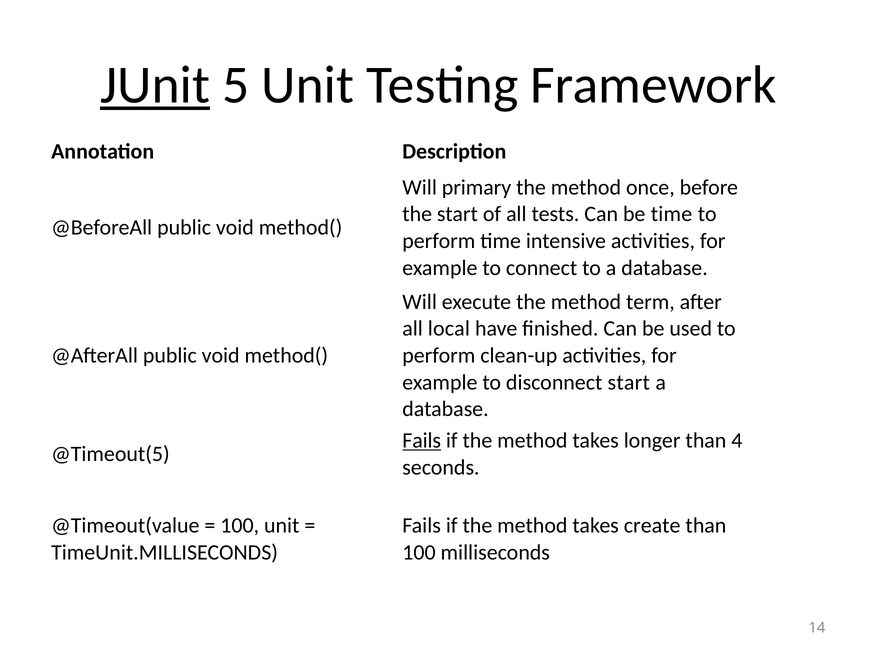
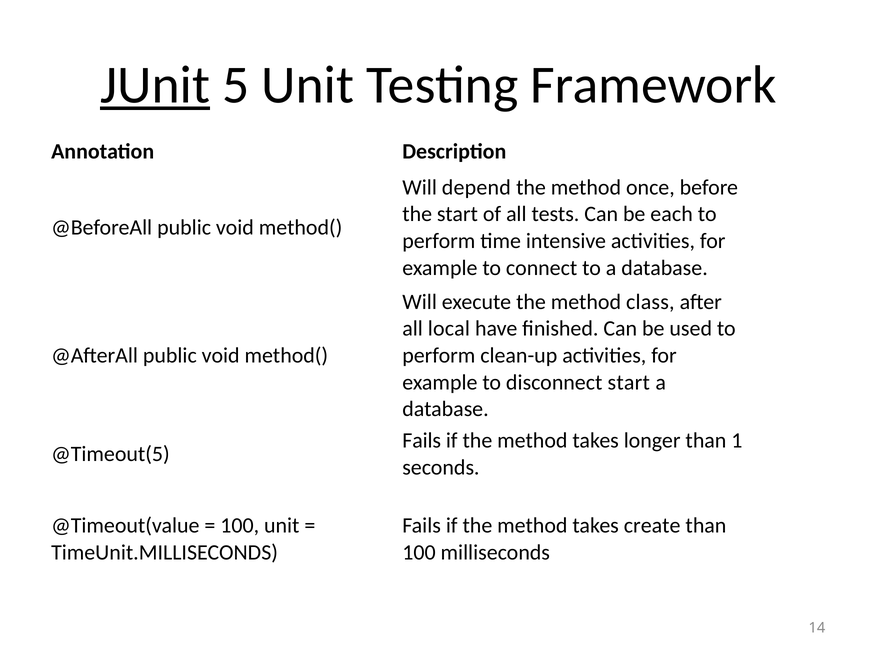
primary: primary -> depend
be time: time -> each
term: term -> class
Fails at (422, 440) underline: present -> none
4: 4 -> 1
